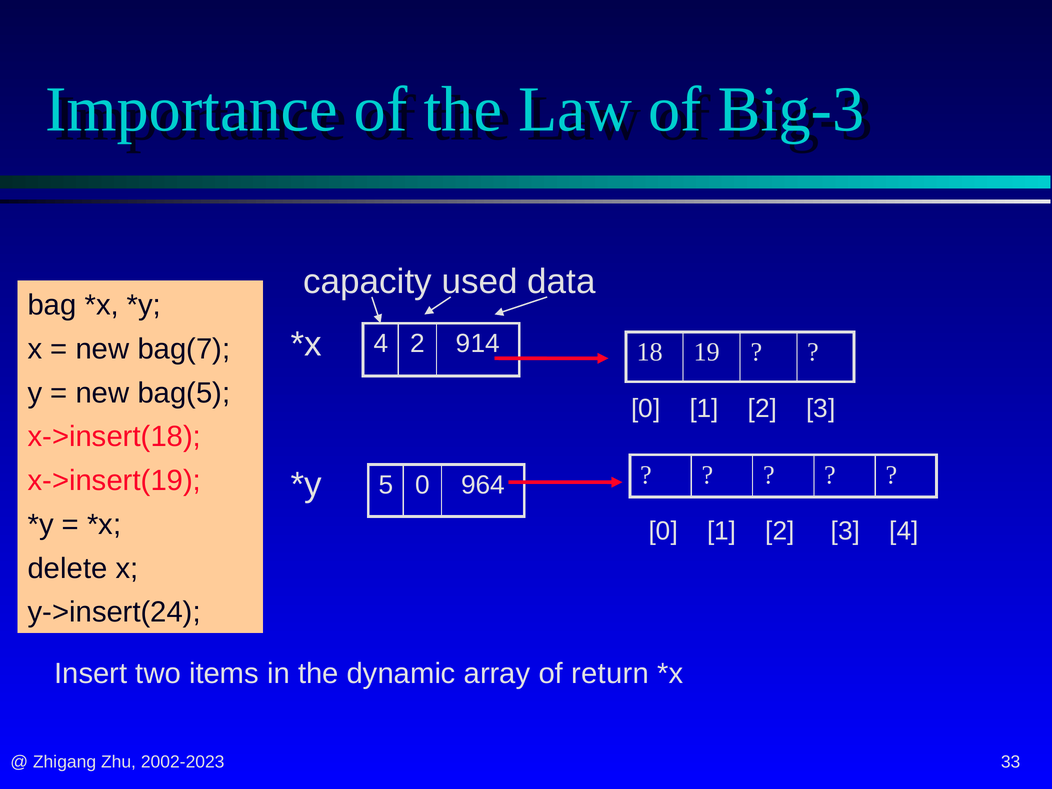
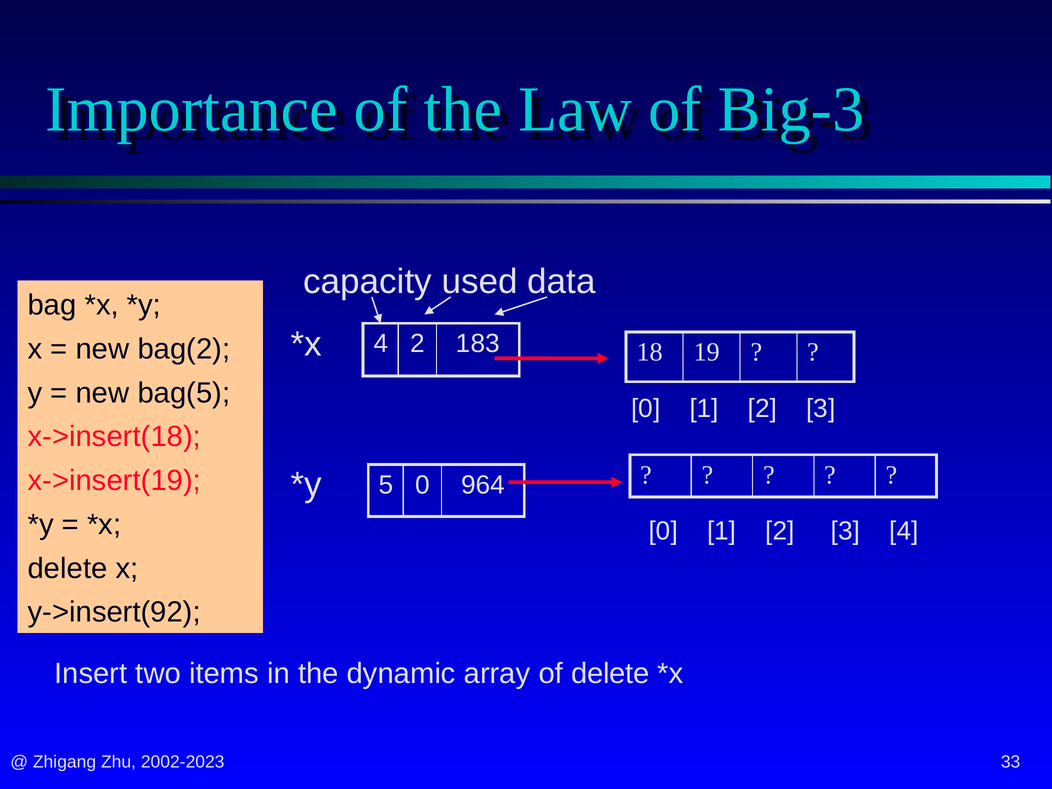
914: 914 -> 183
bag(7: bag(7 -> bag(2
y->insert(24: y->insert(24 -> y->insert(92
of return: return -> delete
